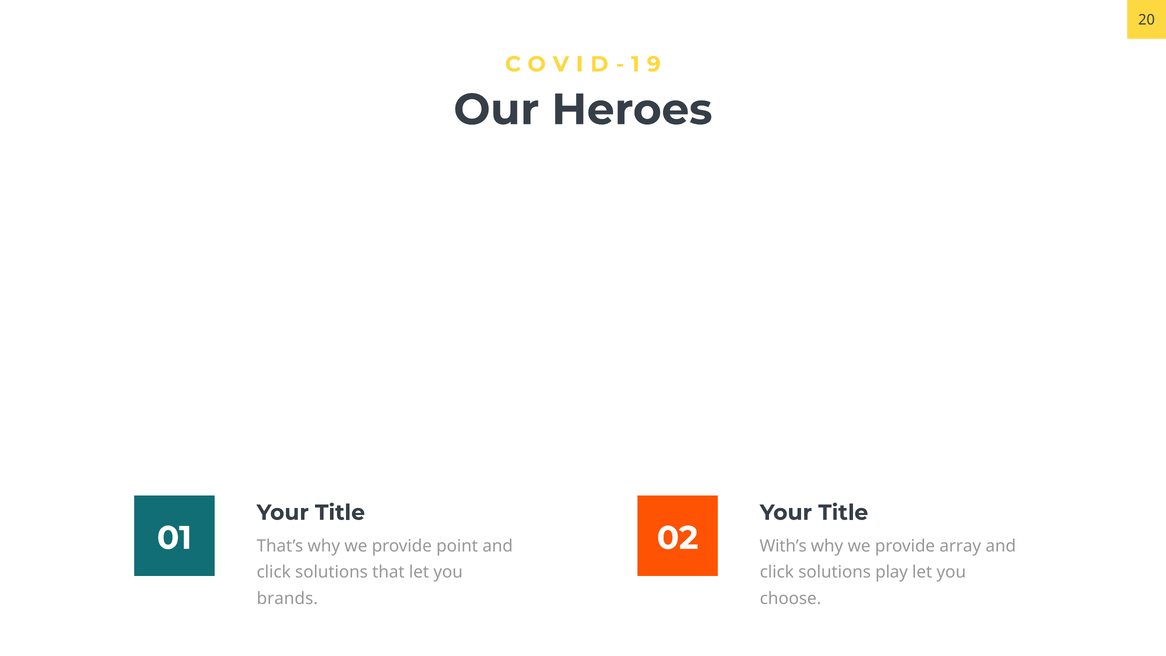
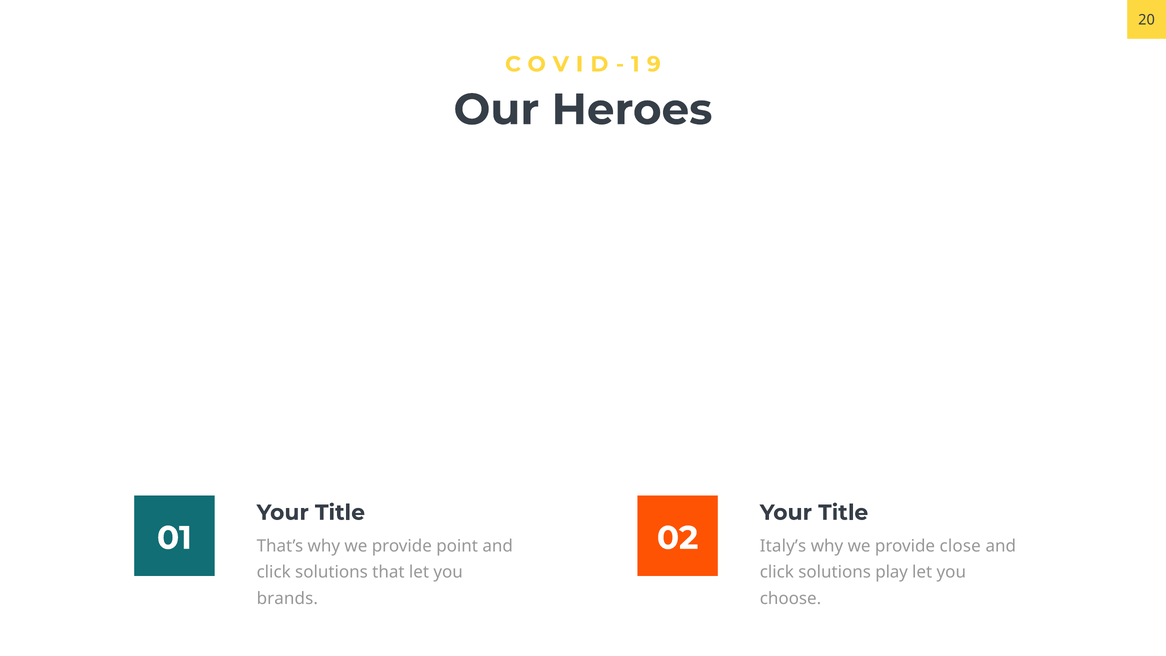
With’s: With’s -> Italy’s
array: array -> close
